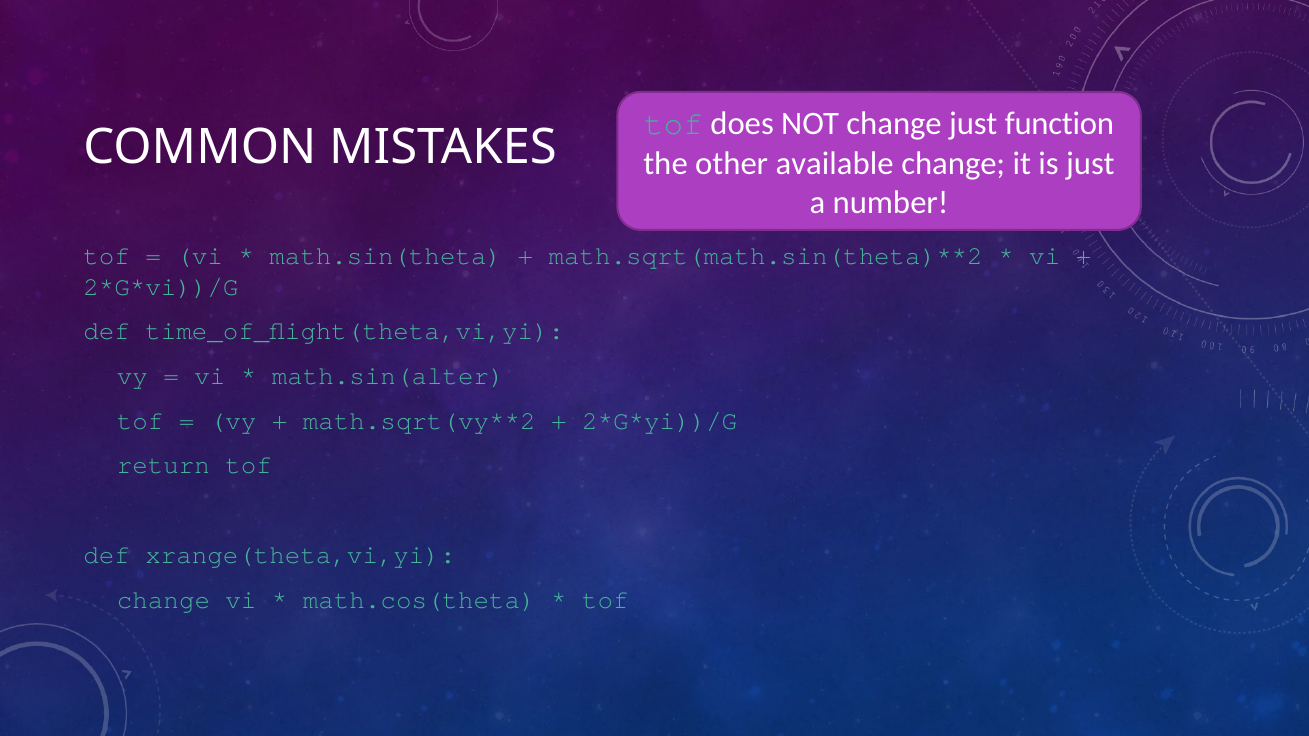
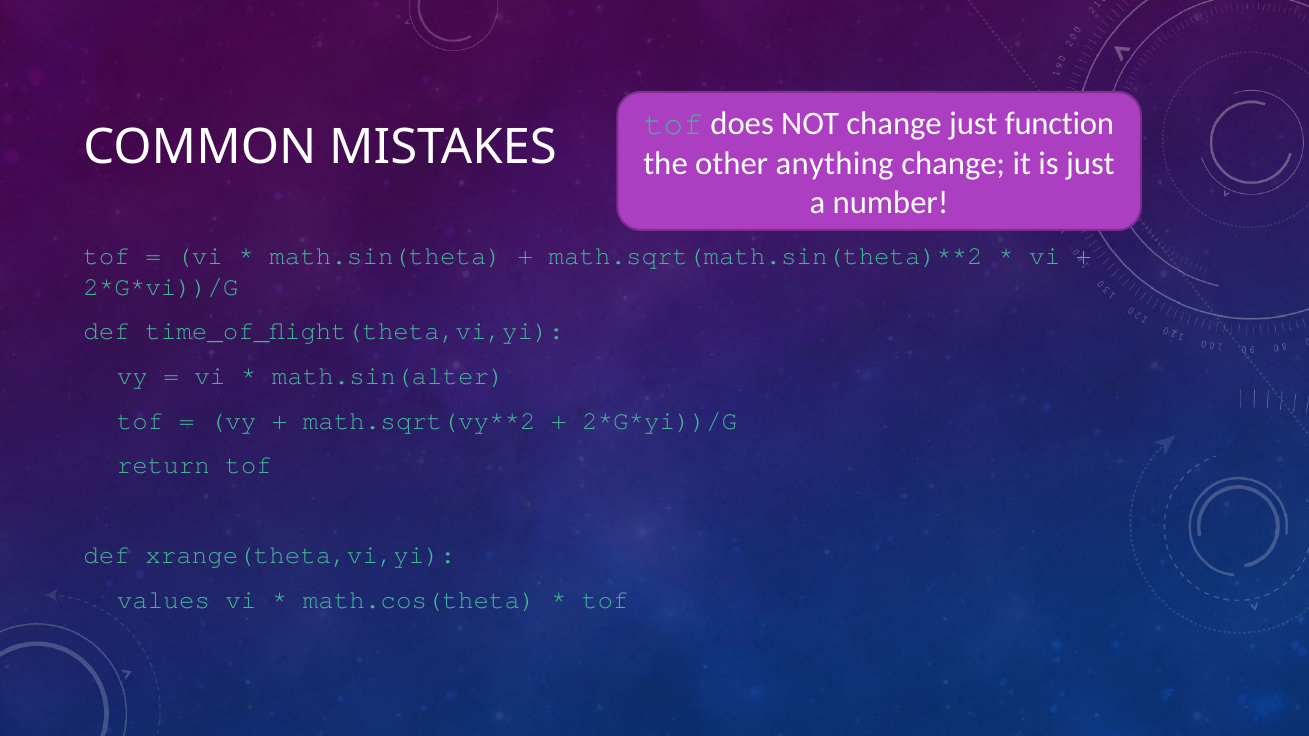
available: available -> anything
change at (164, 600): change -> values
